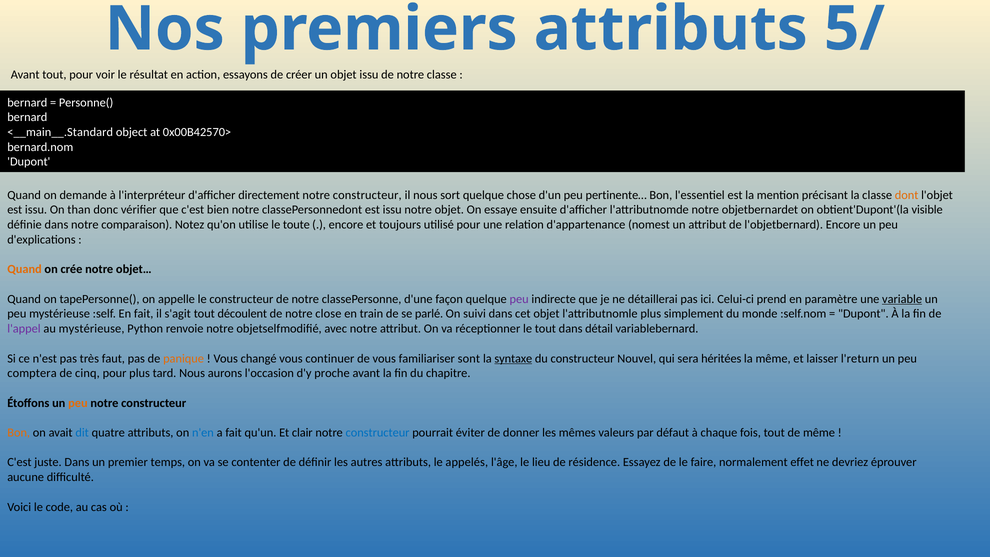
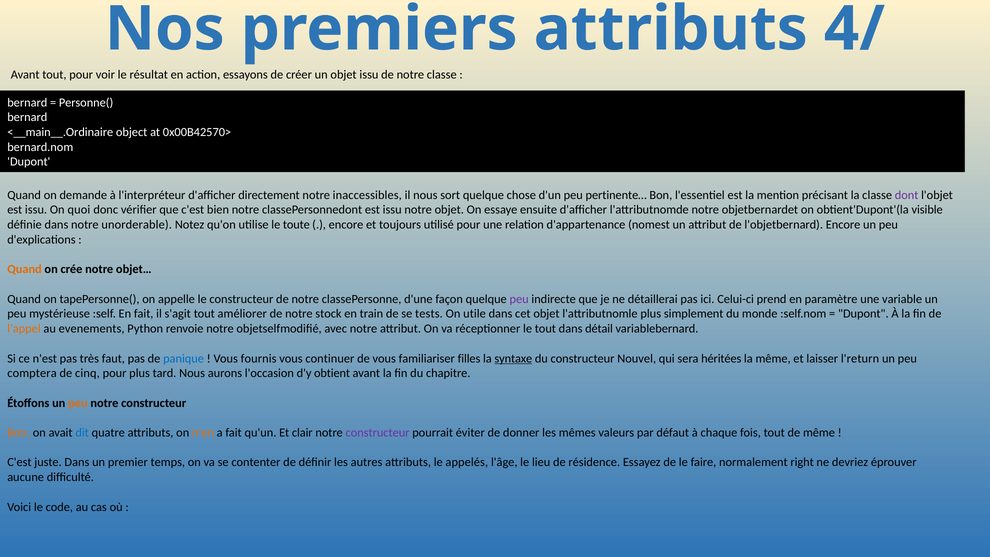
5/: 5/ -> 4/
<__main__.Standard: <__main__.Standard -> <__main__.Ordinaire
directement notre constructeur: constructeur -> inaccessibles
dont colour: orange -> purple
than: than -> quoi
comparaison: comparaison -> unorderable
variable underline: present -> none
découlent: découlent -> améliorer
close: close -> stock
parlé: parlé -> tests
suivi: suivi -> utile
l'appel colour: purple -> orange
au mystérieuse: mystérieuse -> evenements
panique colour: orange -> blue
changé: changé -> fournis
sont: sont -> filles
proche: proche -> obtient
n'en colour: blue -> orange
constructeur at (378, 433) colour: blue -> purple
effet: effet -> right
